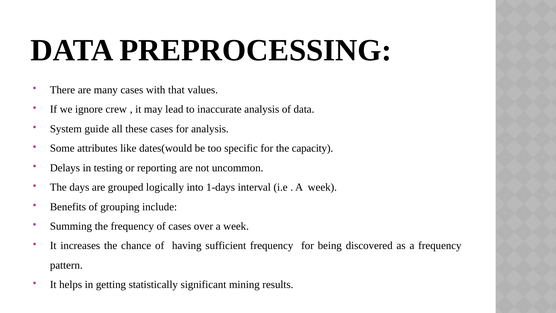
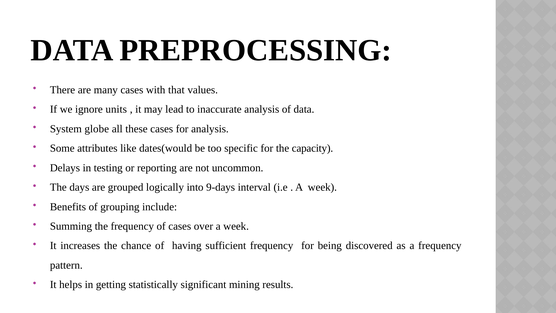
crew: crew -> units
guide: guide -> globe
1-days: 1-days -> 9-days
